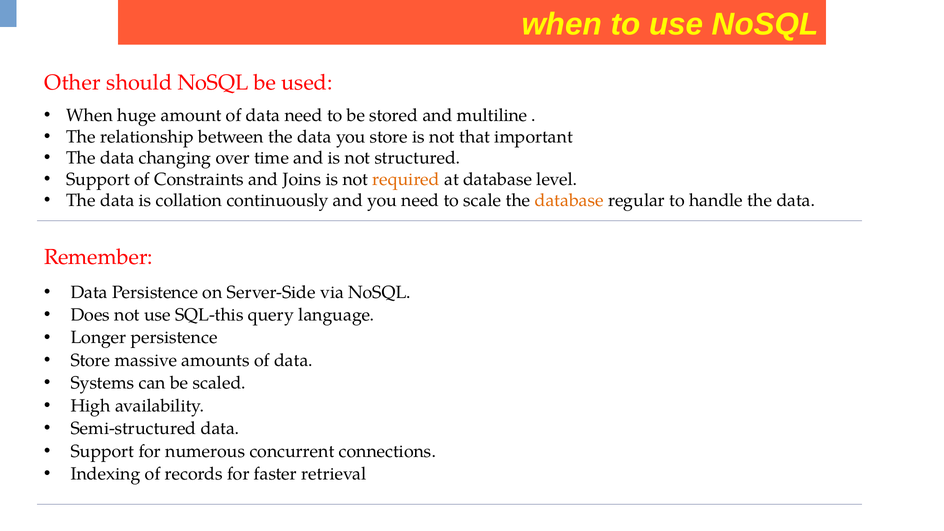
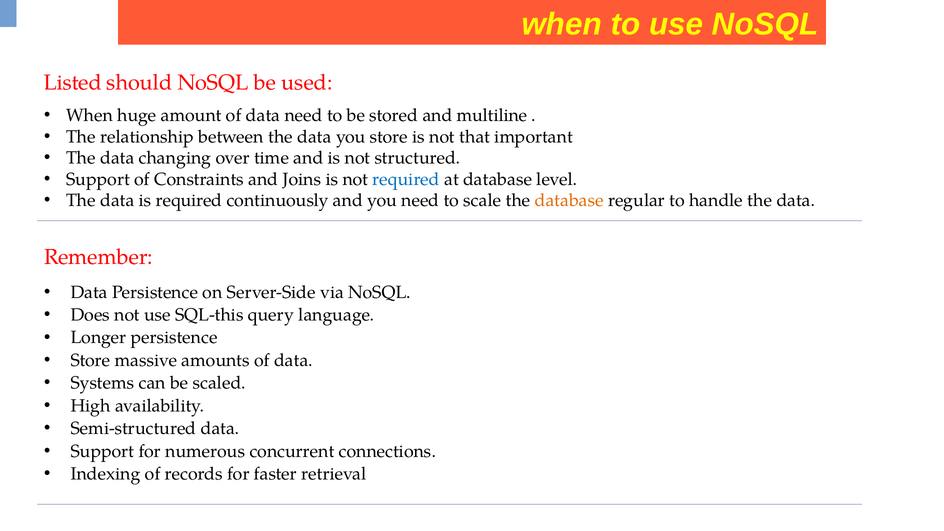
Other: Other -> Listed
required at (406, 179) colour: orange -> blue
is collation: collation -> required
